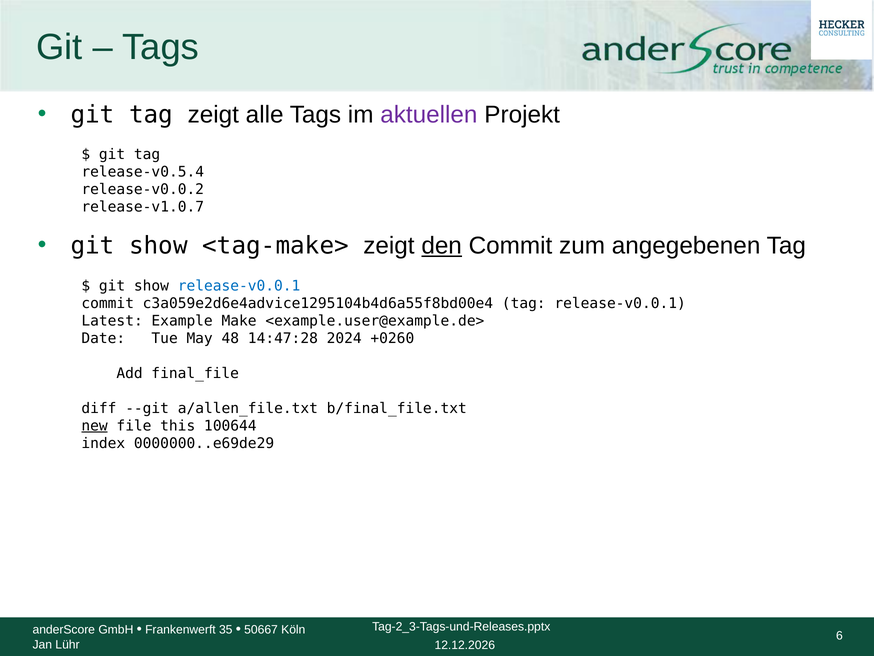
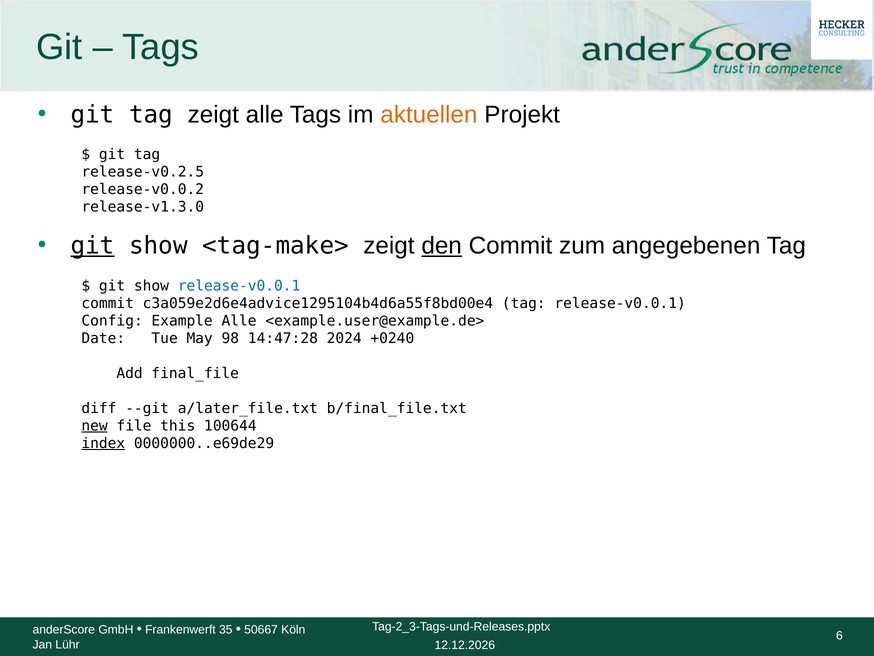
aktuellen colour: purple -> orange
release-v0.5.4: release-v0.5.4 -> release-v0.2.5
release-v1.0.7: release-v1.0.7 -> release-v1.3.0
git at (93, 246) underline: none -> present
Latest: Latest -> Config
Example Make: Make -> Alle
48: 48 -> 98
+0260: +0260 -> +0240
a/allen_file.txt: a/allen_file.txt -> a/later_file.txt
index underline: none -> present
